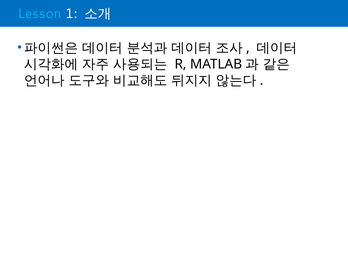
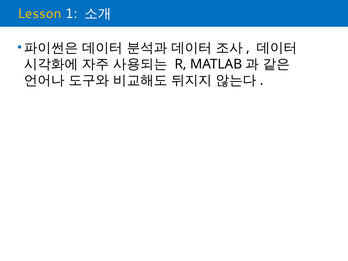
Lesson colour: light blue -> yellow
